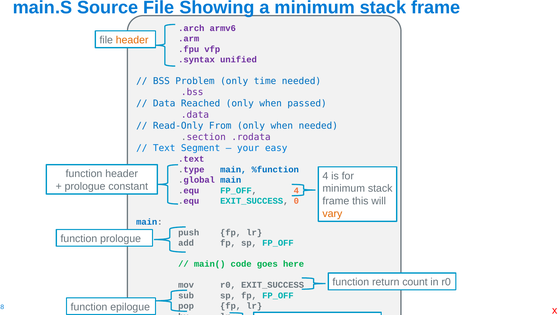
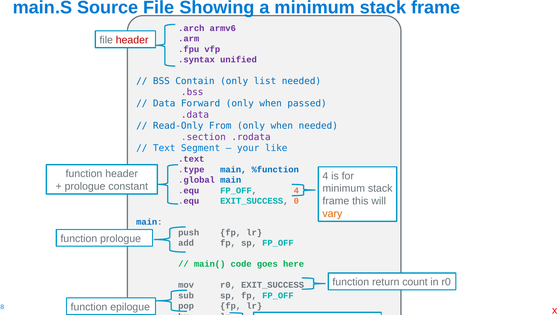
header at (132, 40) colour: orange -> red
Problem: Problem -> Contain
time: time -> list
Reached: Reached -> Forward
easy: easy -> like
